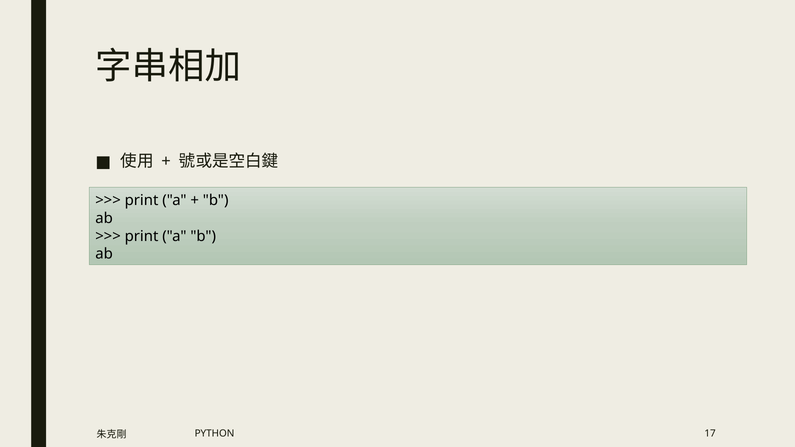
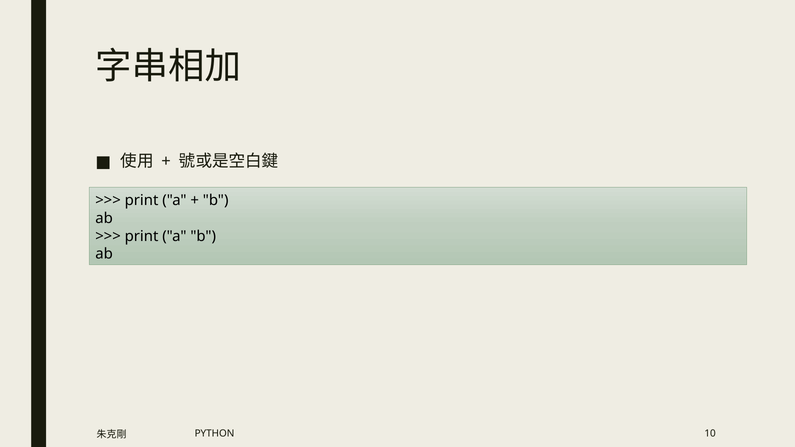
17: 17 -> 10
